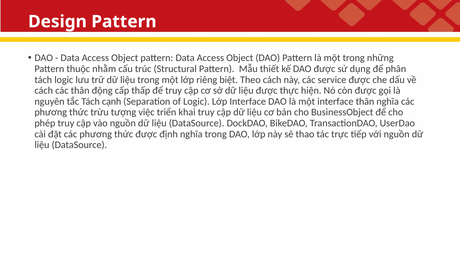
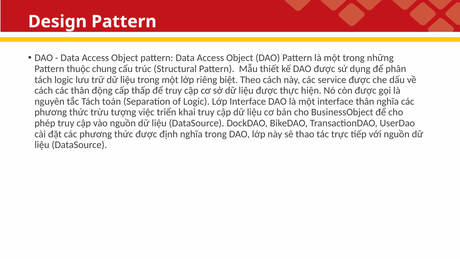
nhằm: nhằm -> chung
cạnh: cạnh -> toán
